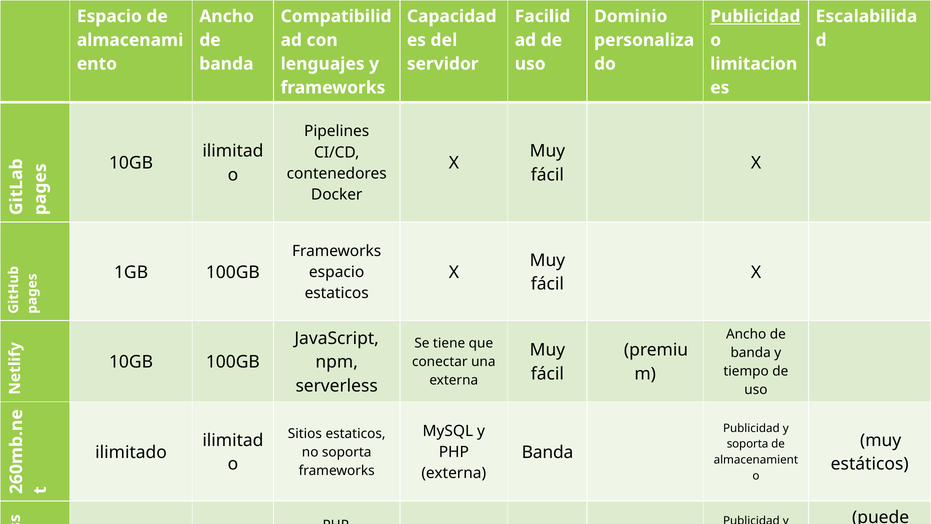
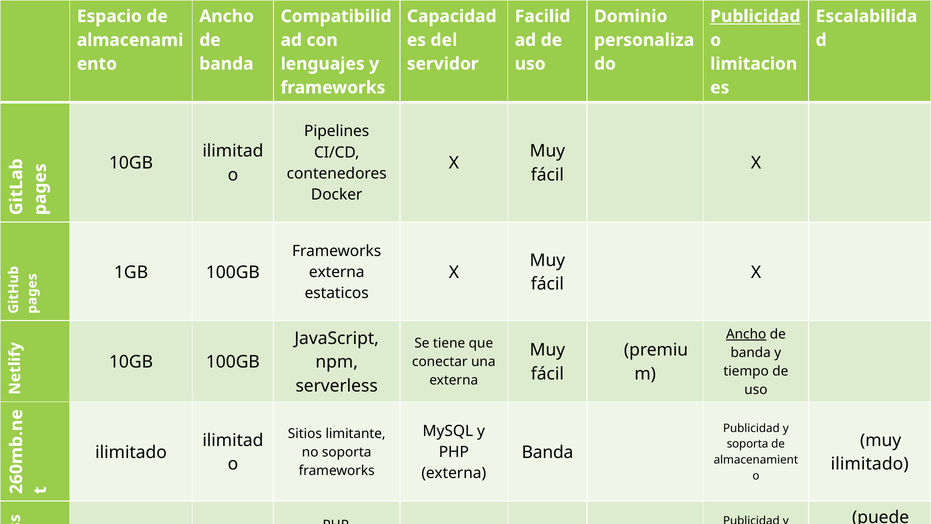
espacio at (337, 272): espacio -> externa
Ancho at (746, 334) underline: none -> present
Sitios estaticos: estaticos -> limitante
estáticos at (870, 464): estáticos -> ilimitado
